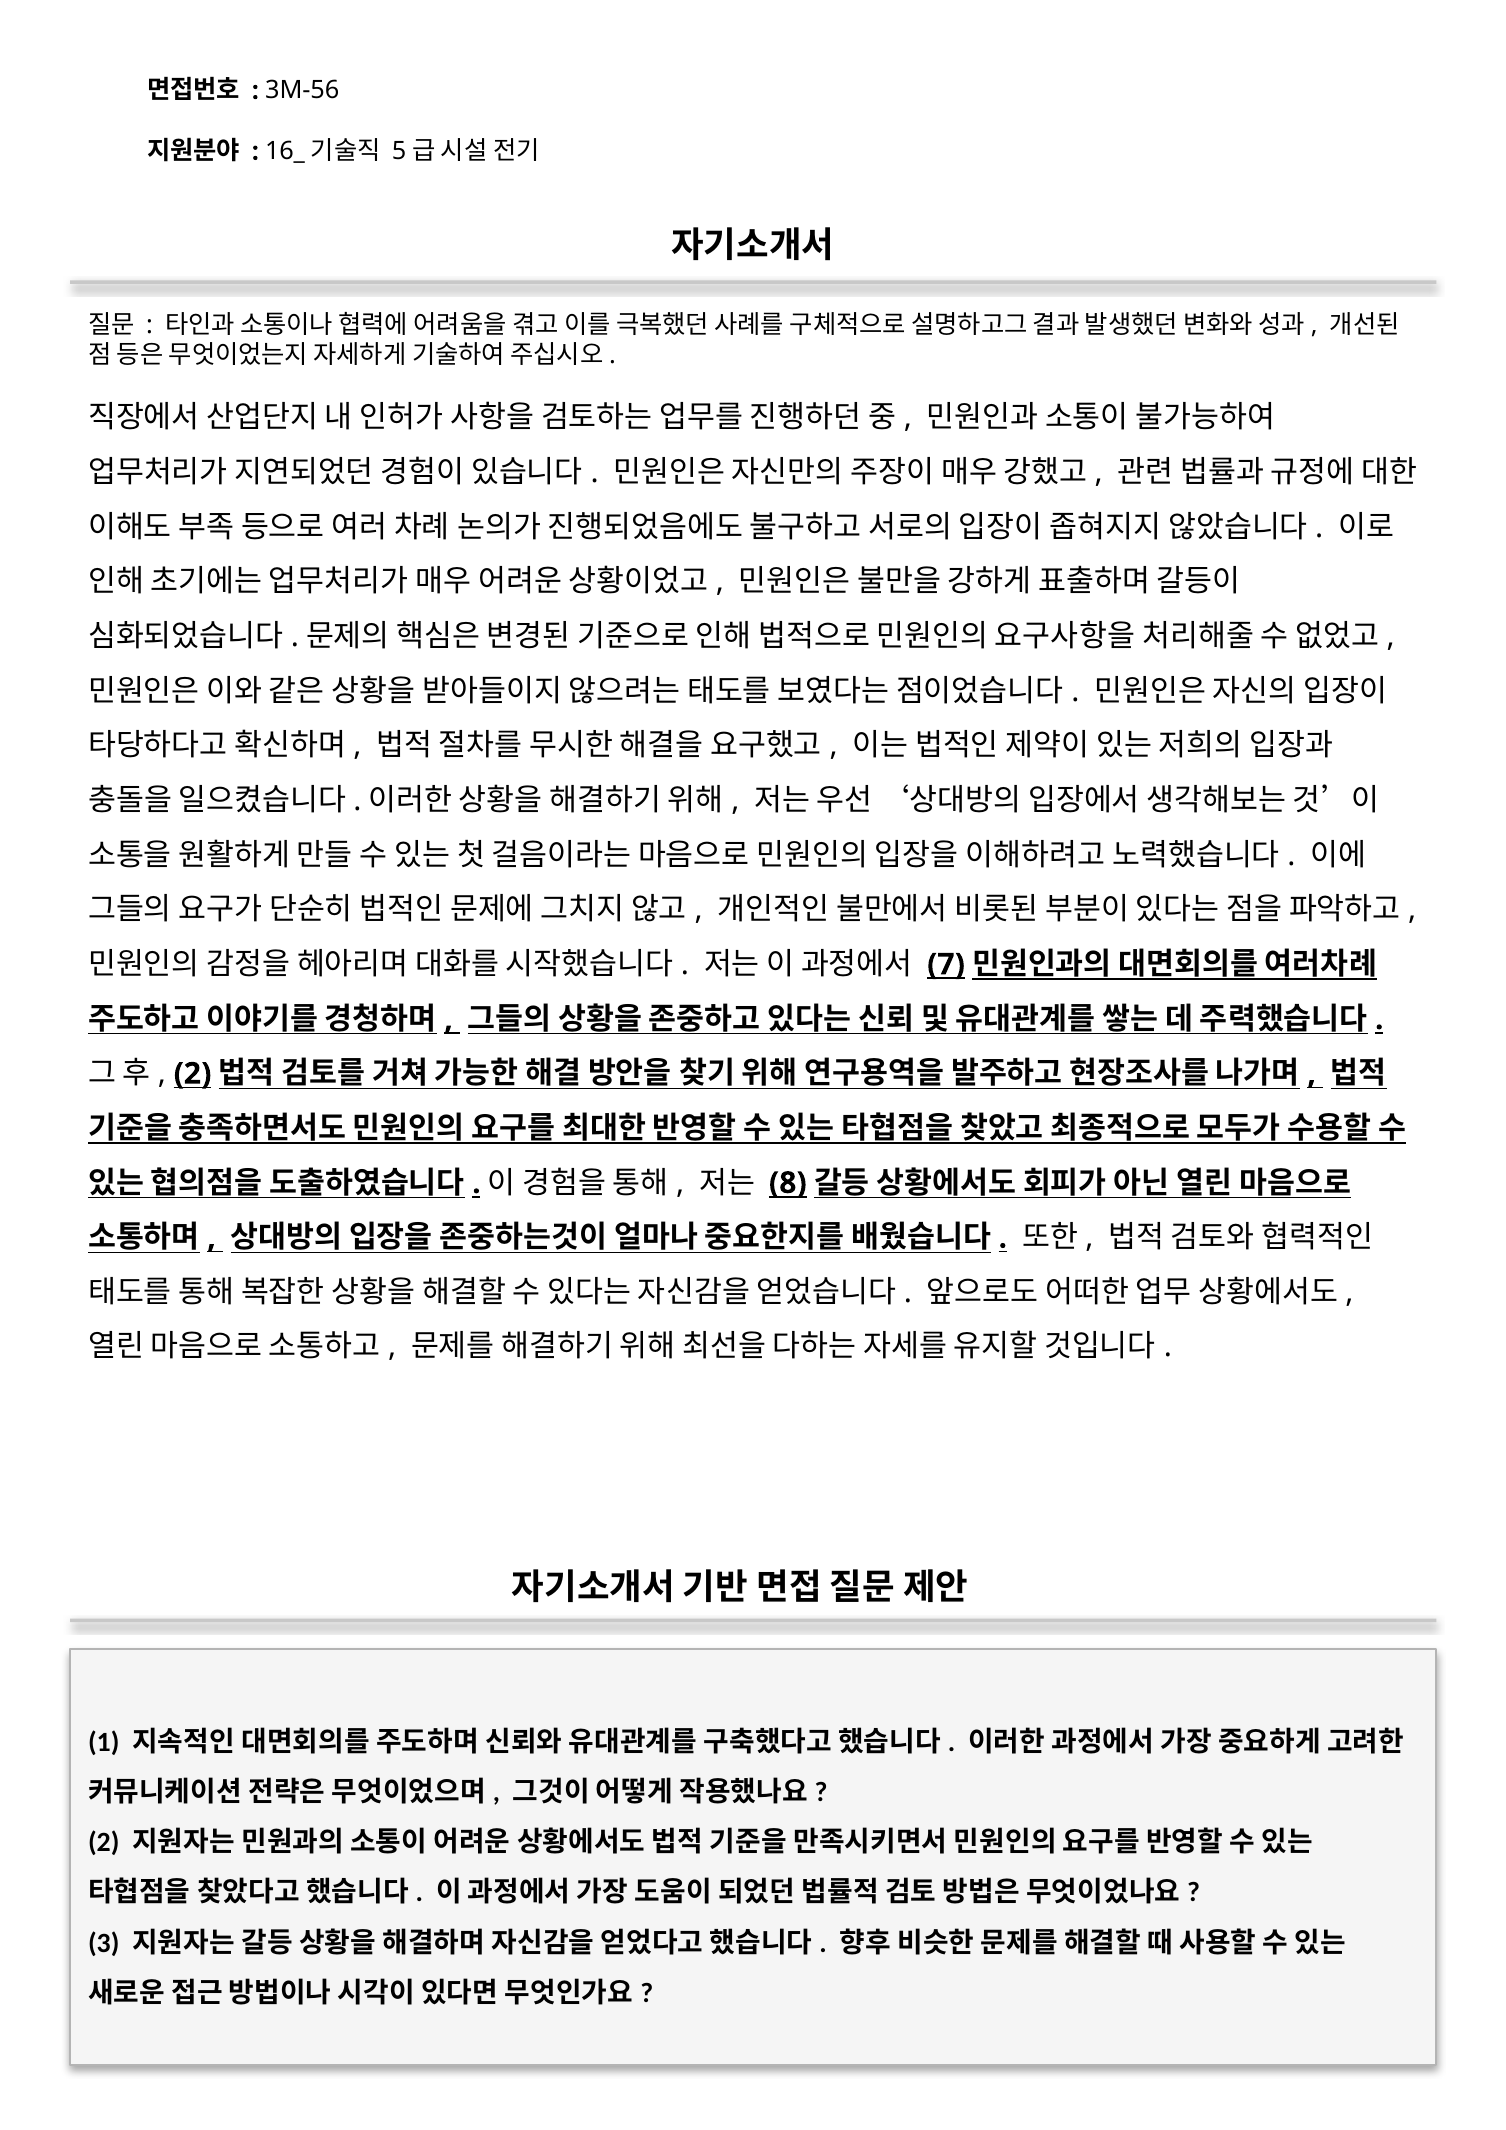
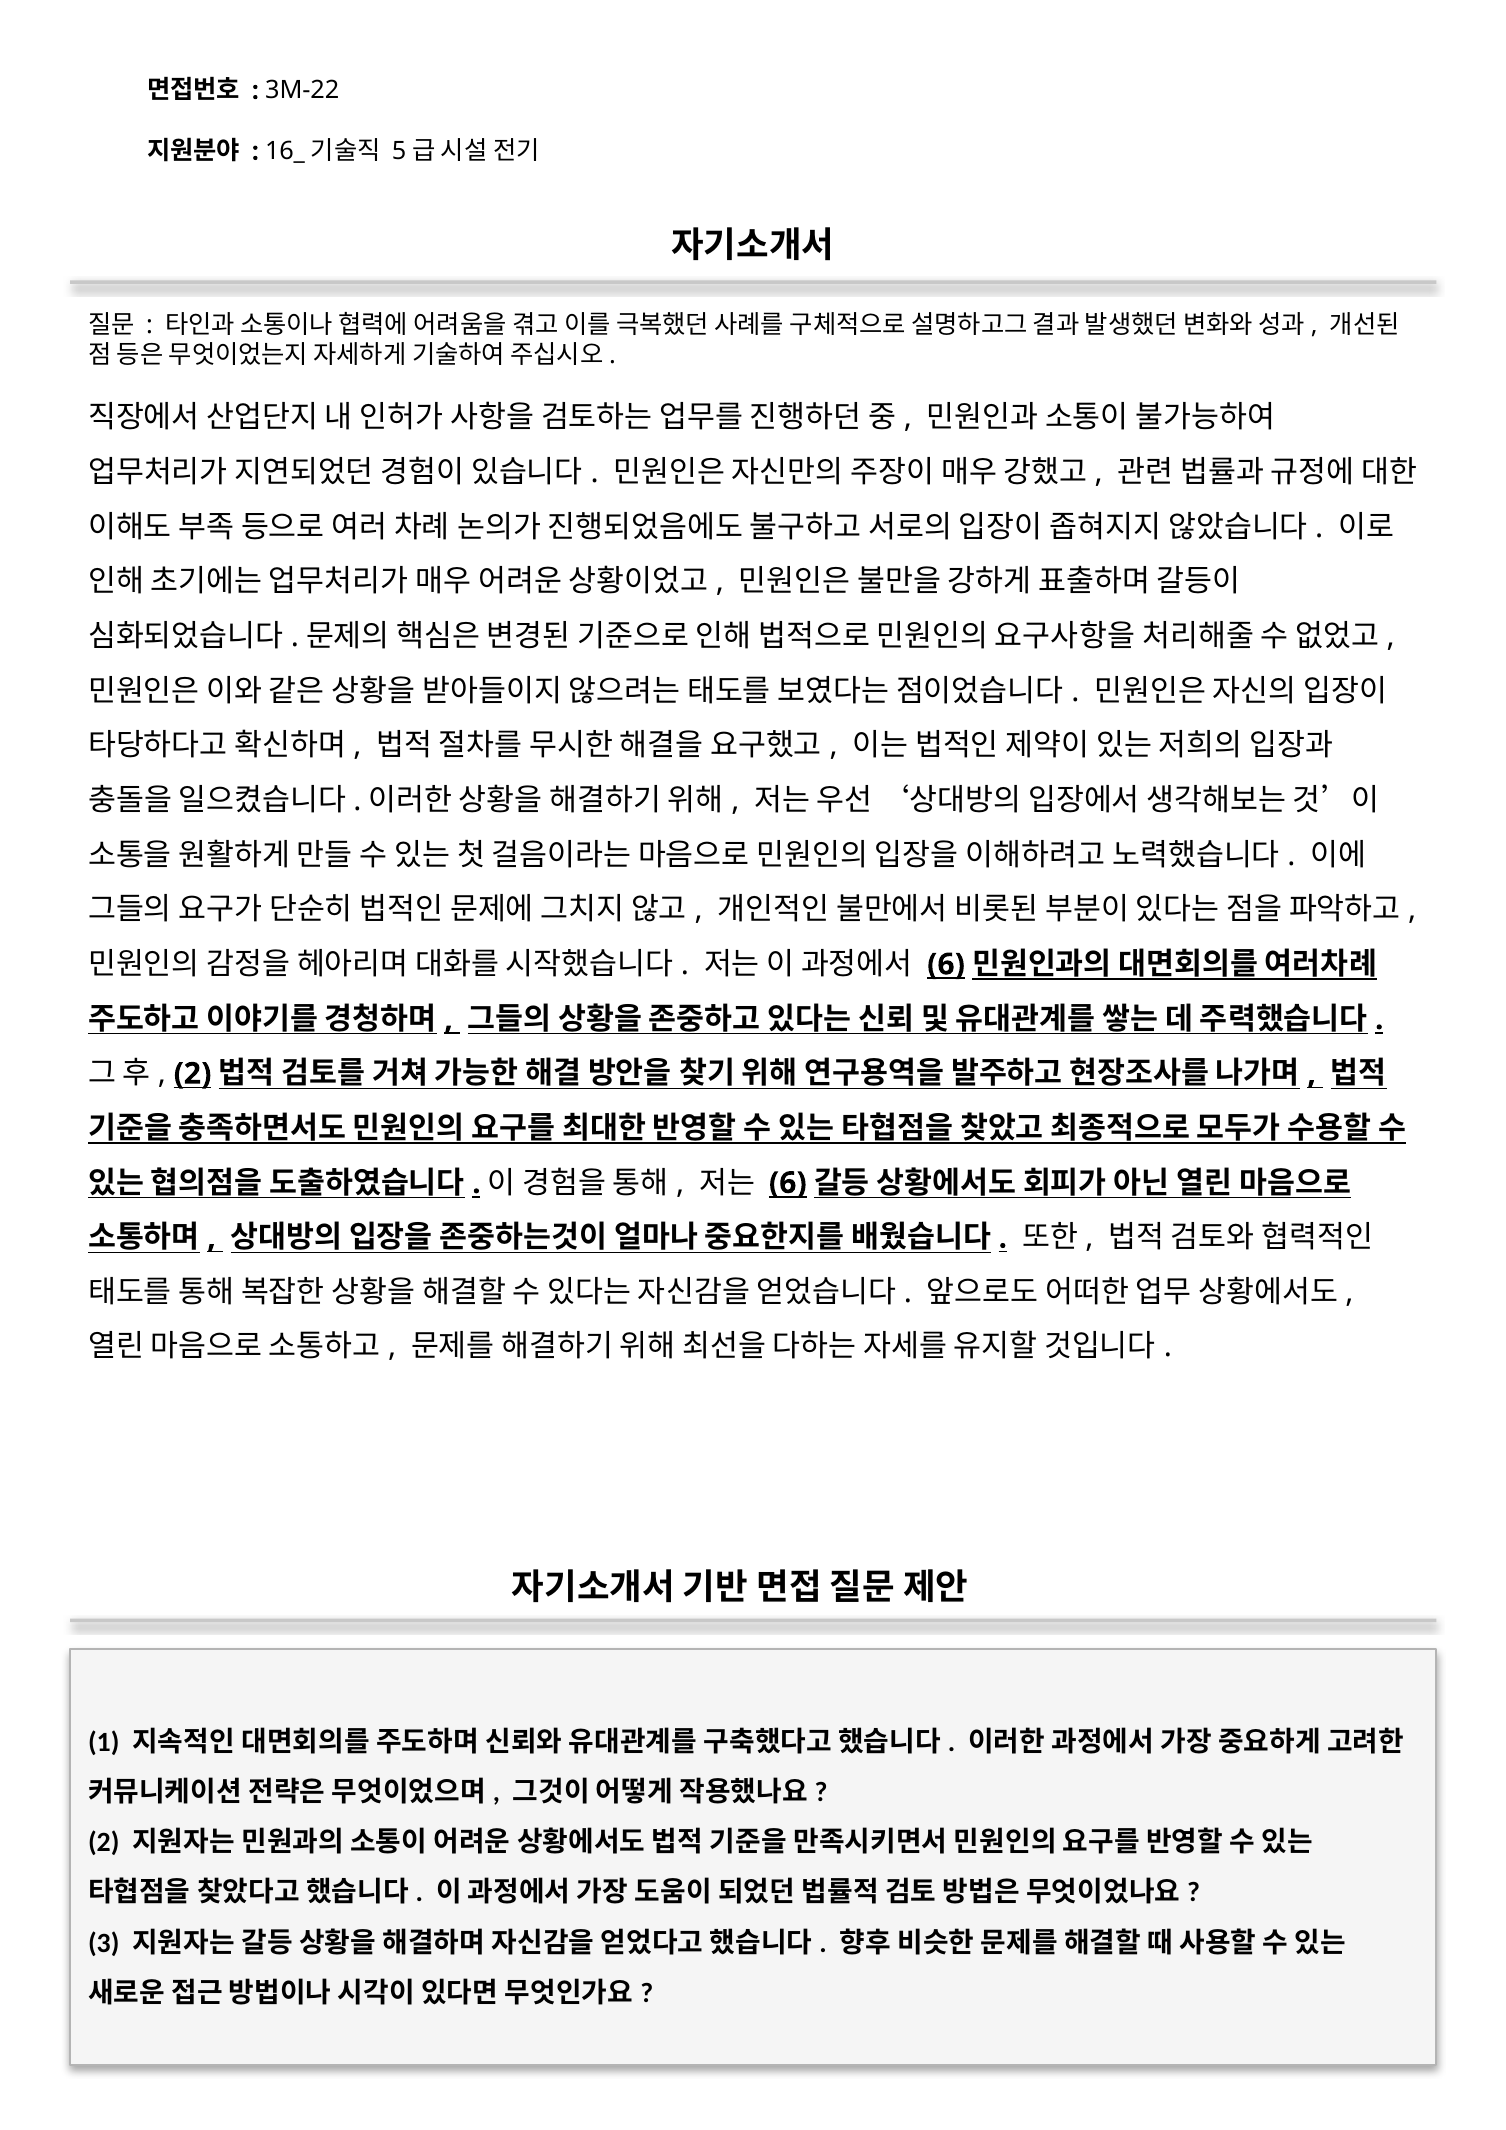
3M-56: 3M-56 -> 3M-22
7 at (946, 964): 7 -> 6
8 at (788, 1183): 8 -> 6
